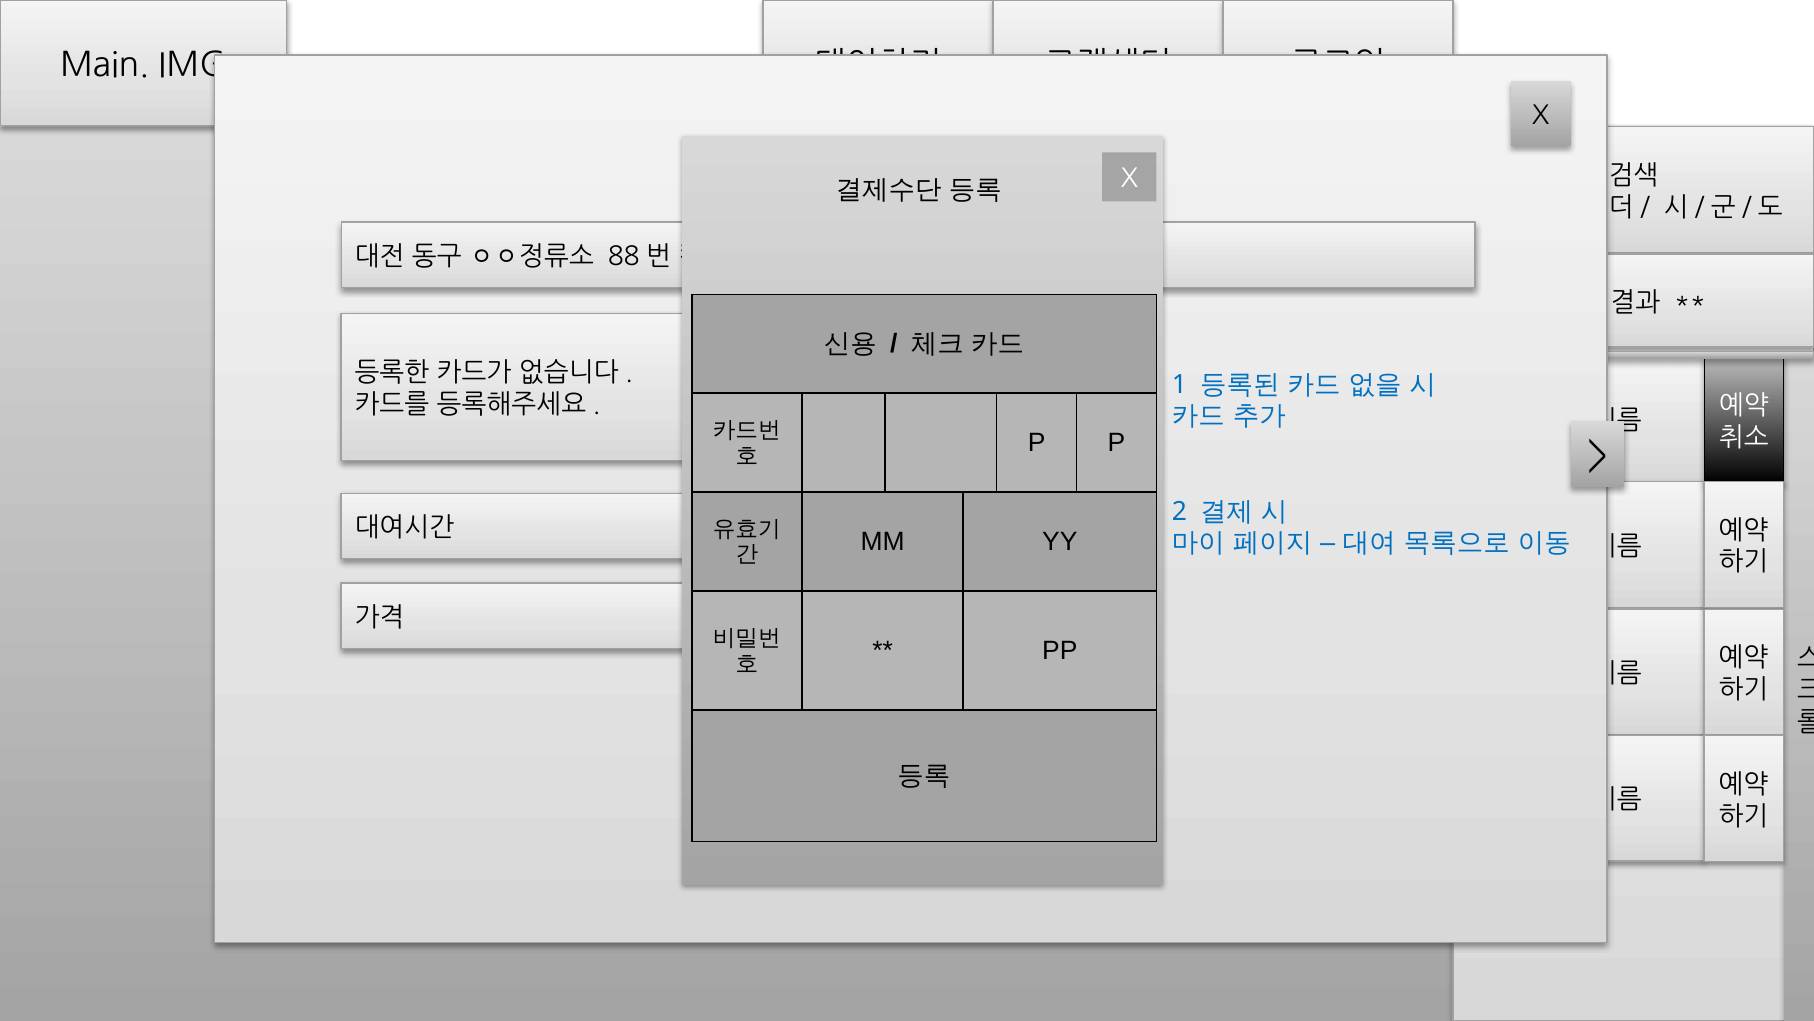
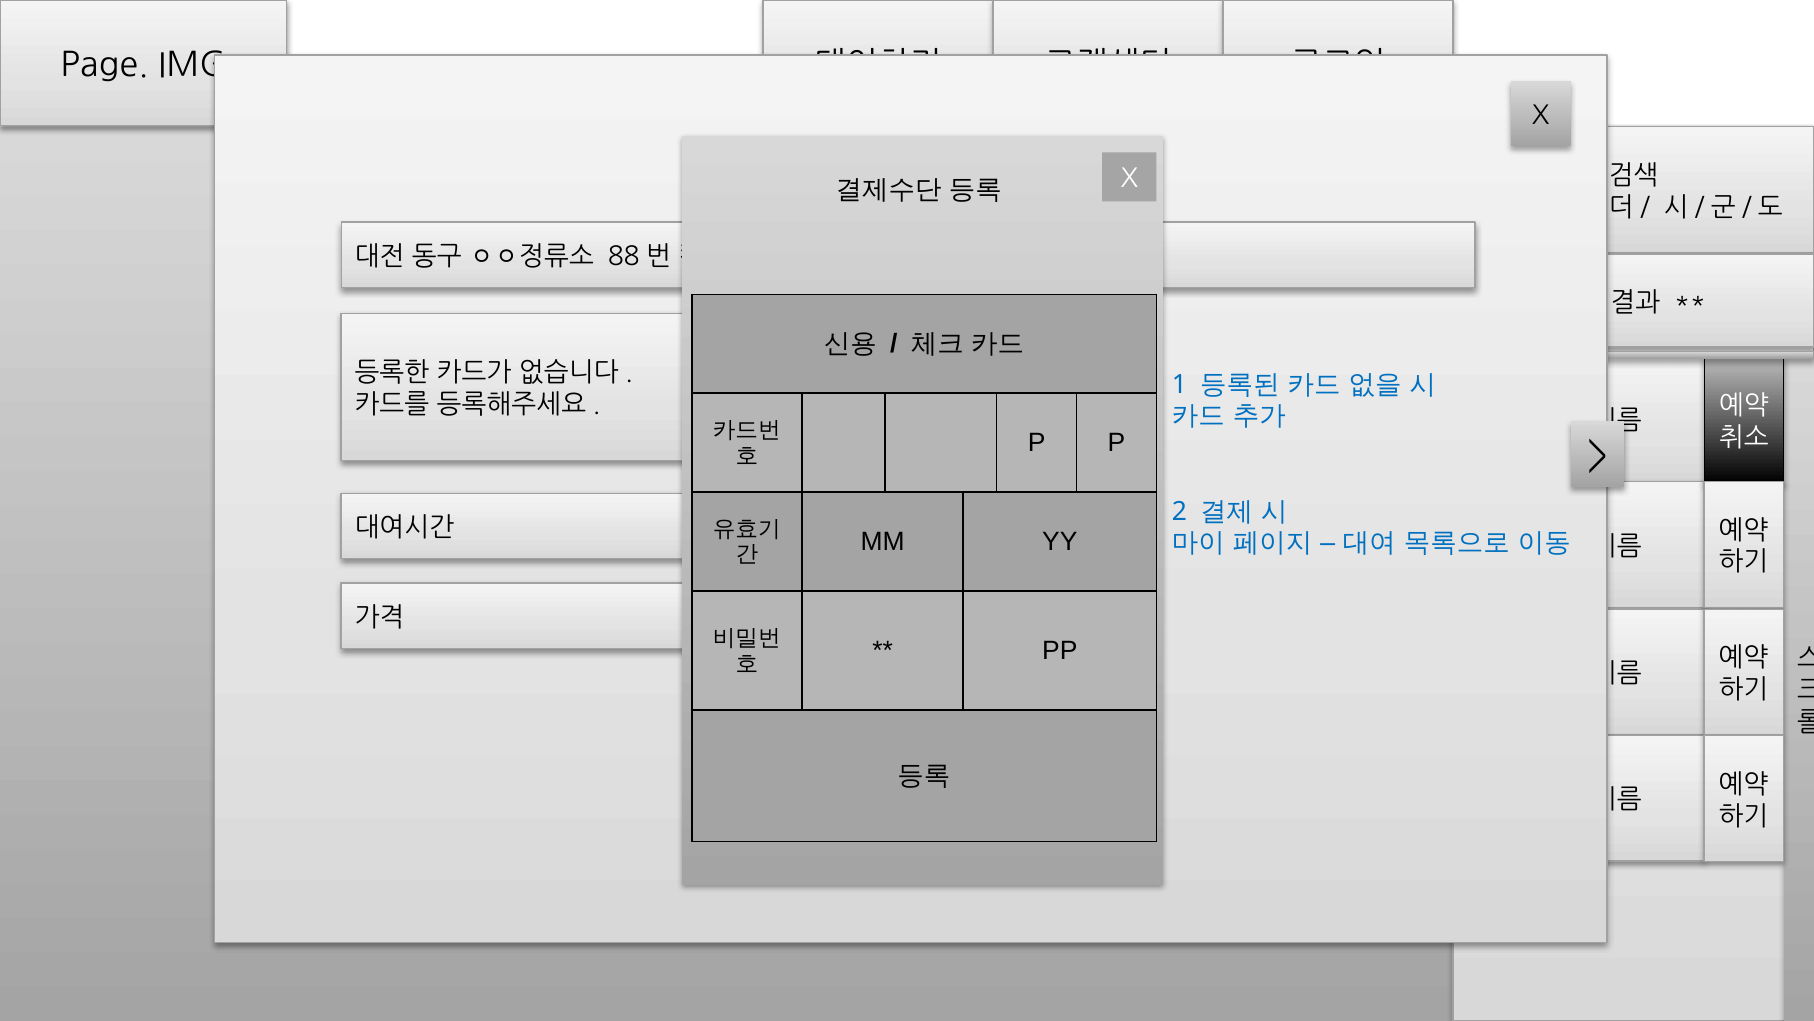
Main: Main -> Page
